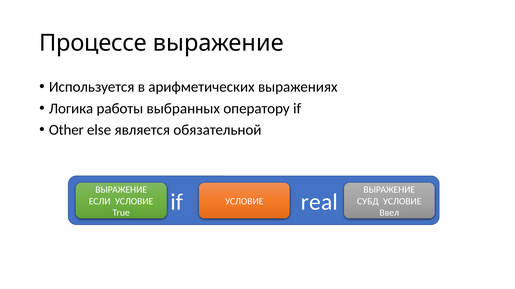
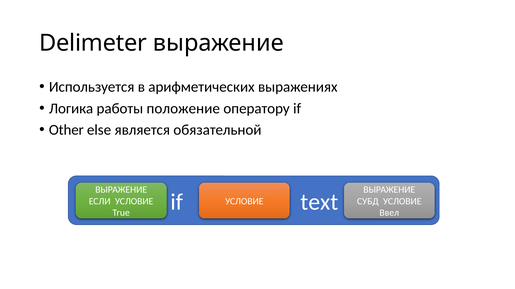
Процессе: Процессе -> Delimeter
выбранных: выбранных -> положение
real: real -> text
